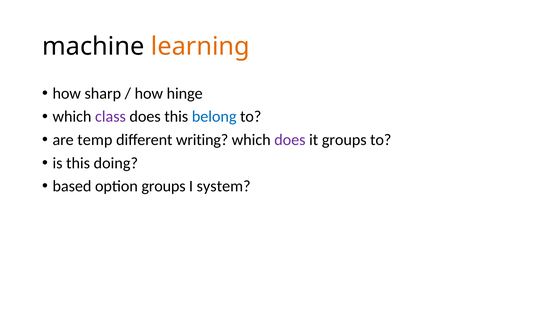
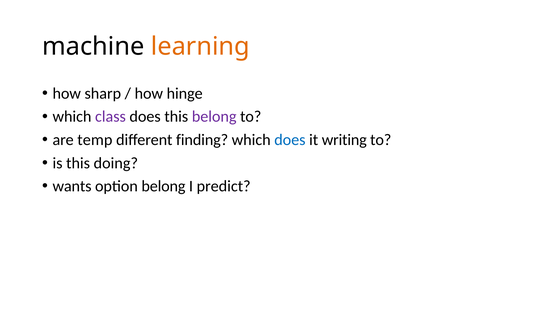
belong at (214, 117) colour: blue -> purple
writing: writing -> finding
does at (290, 140) colour: purple -> blue
it groups: groups -> writing
based: based -> wants
option groups: groups -> belong
system: system -> predict
